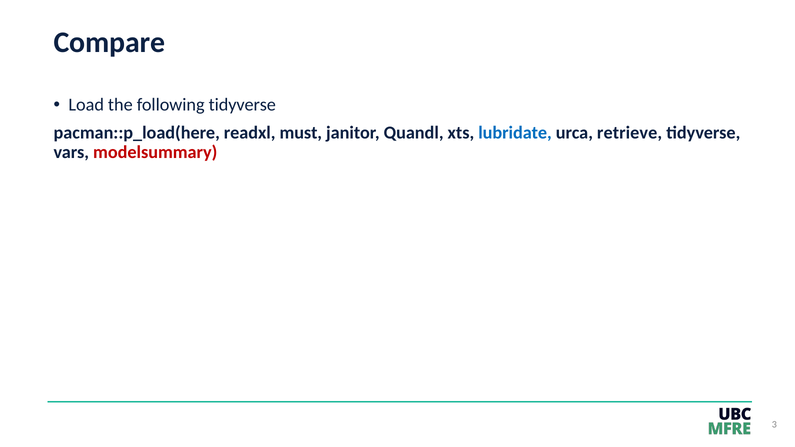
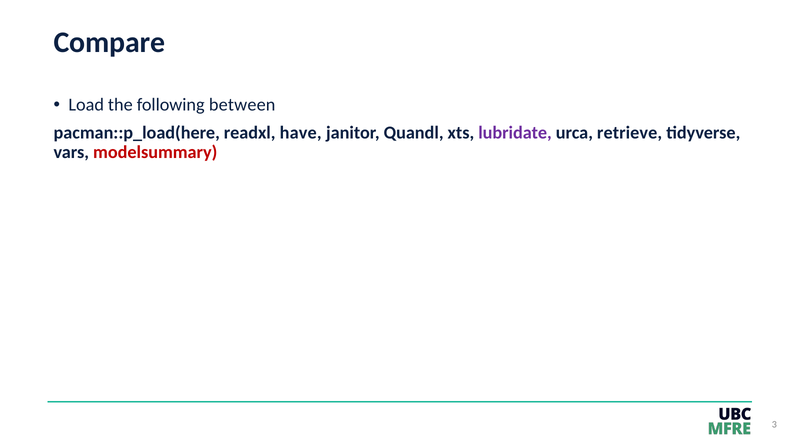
following tidyverse: tidyverse -> between
must: must -> have
lubridate colour: blue -> purple
